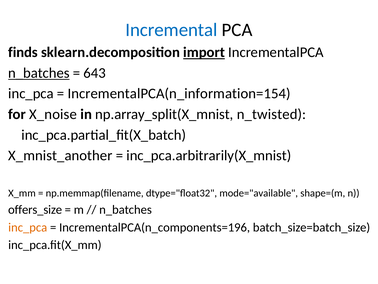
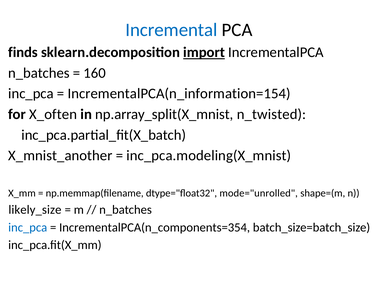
n_batches at (39, 73) underline: present -> none
643: 643 -> 160
X_noise: X_noise -> X_often
inc_pca.arbitrarily(X_mnist: inc_pca.arbitrarily(X_mnist -> inc_pca.modeling(X_mnist
mode="available: mode="available -> mode="unrolled
offers_size: offers_size -> likely_size
inc_pca at (28, 227) colour: orange -> blue
IncrementalPCA(n_components=196: IncrementalPCA(n_components=196 -> IncrementalPCA(n_components=354
